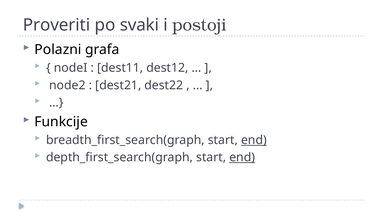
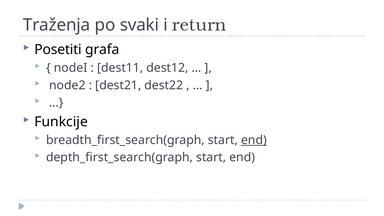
Proveriti: Proveriti -> Traženja
postoji: postoji -> return
Polazni: Polazni -> Posetiti
end at (242, 157) underline: present -> none
